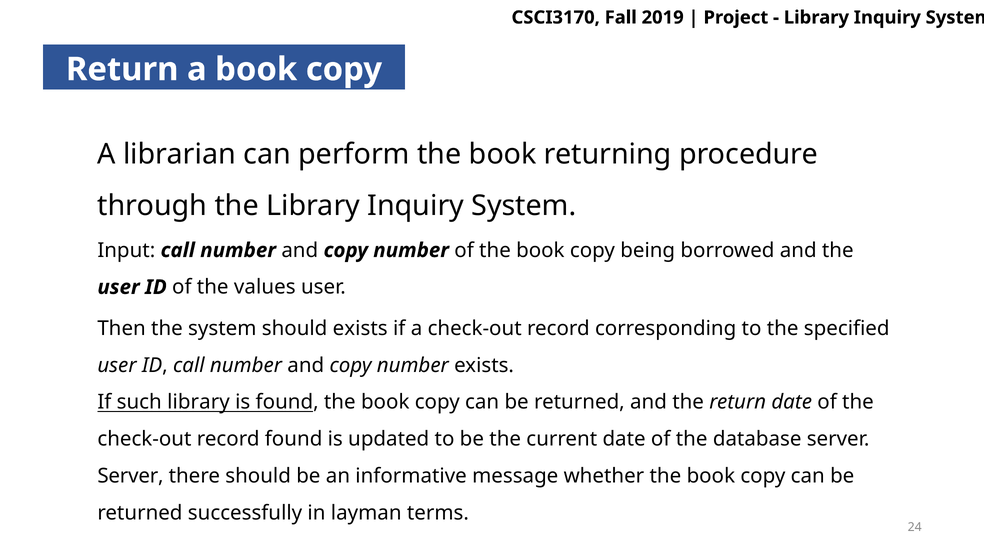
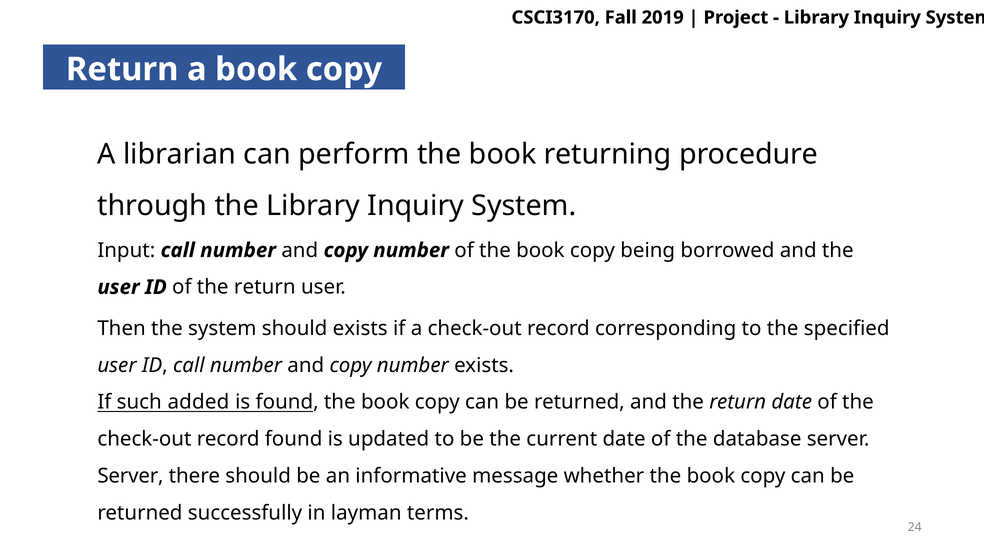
of the values: values -> return
such library: library -> added
